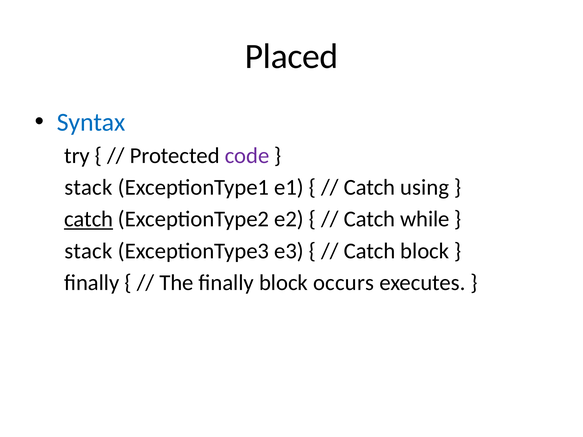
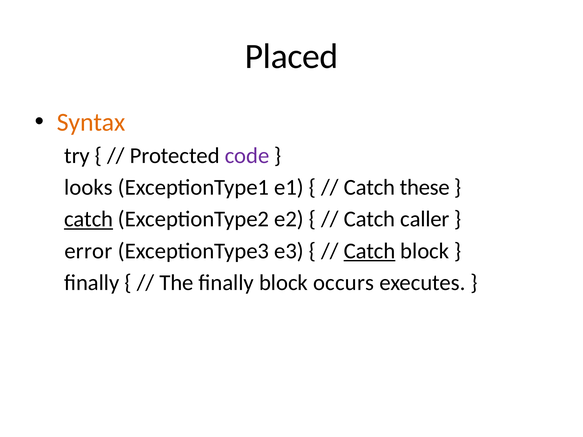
Syntax colour: blue -> orange
stack at (88, 188): stack -> looks
using: using -> these
while: while -> caller
stack at (88, 251): stack -> error
Catch at (370, 251) underline: none -> present
